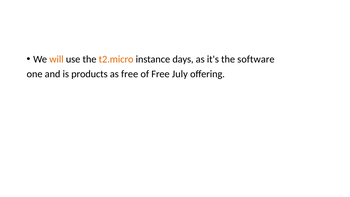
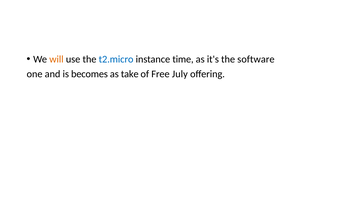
t2.micro colour: orange -> blue
days: days -> time
products: products -> becomes
as free: free -> take
